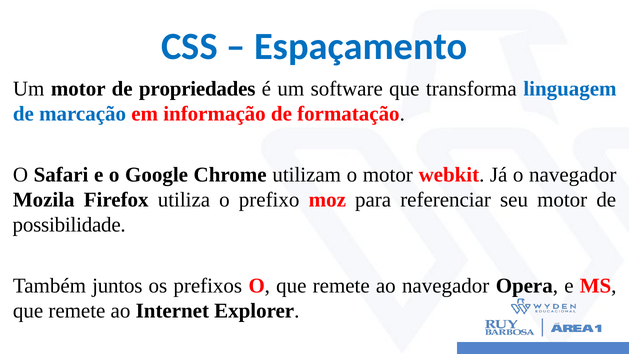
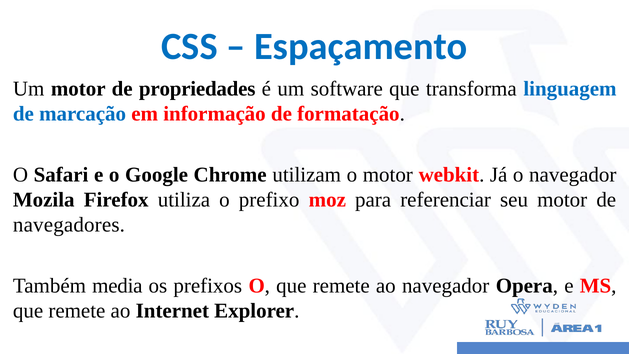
possibilidade: possibilidade -> navegadores
juntos: juntos -> media
